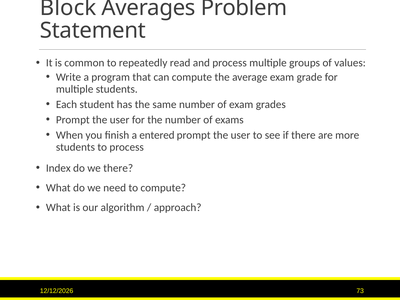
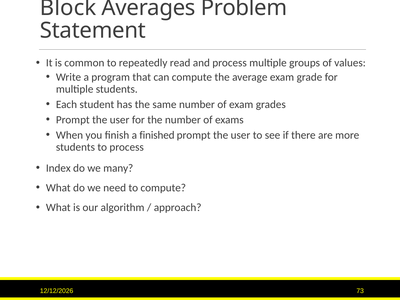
entered: entered -> finished
we there: there -> many
